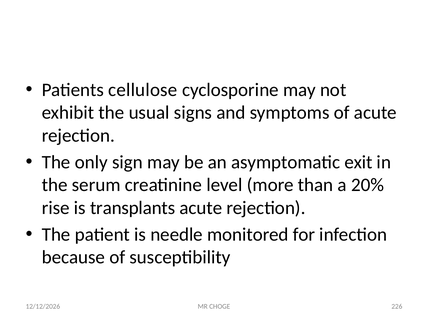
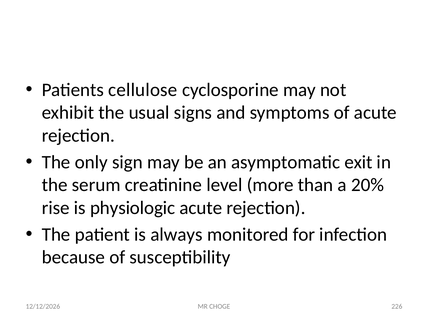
transplants: transplants -> physiologic
needle: needle -> always
